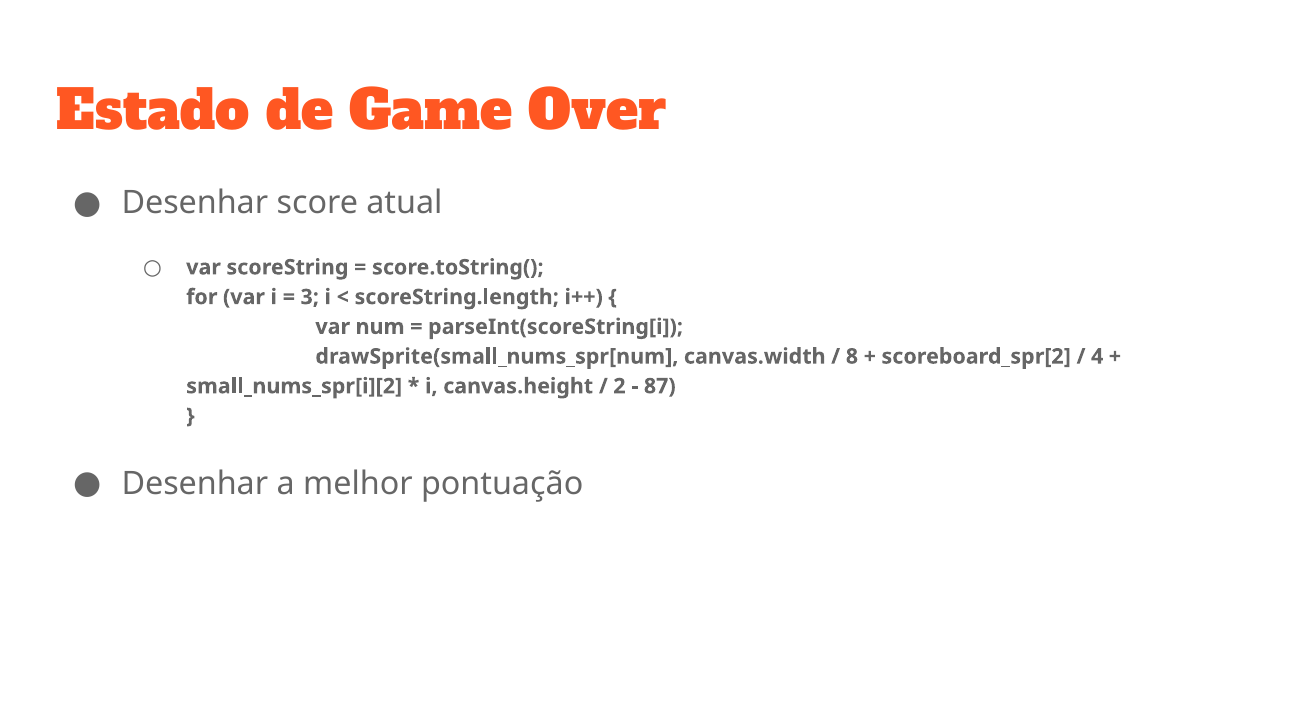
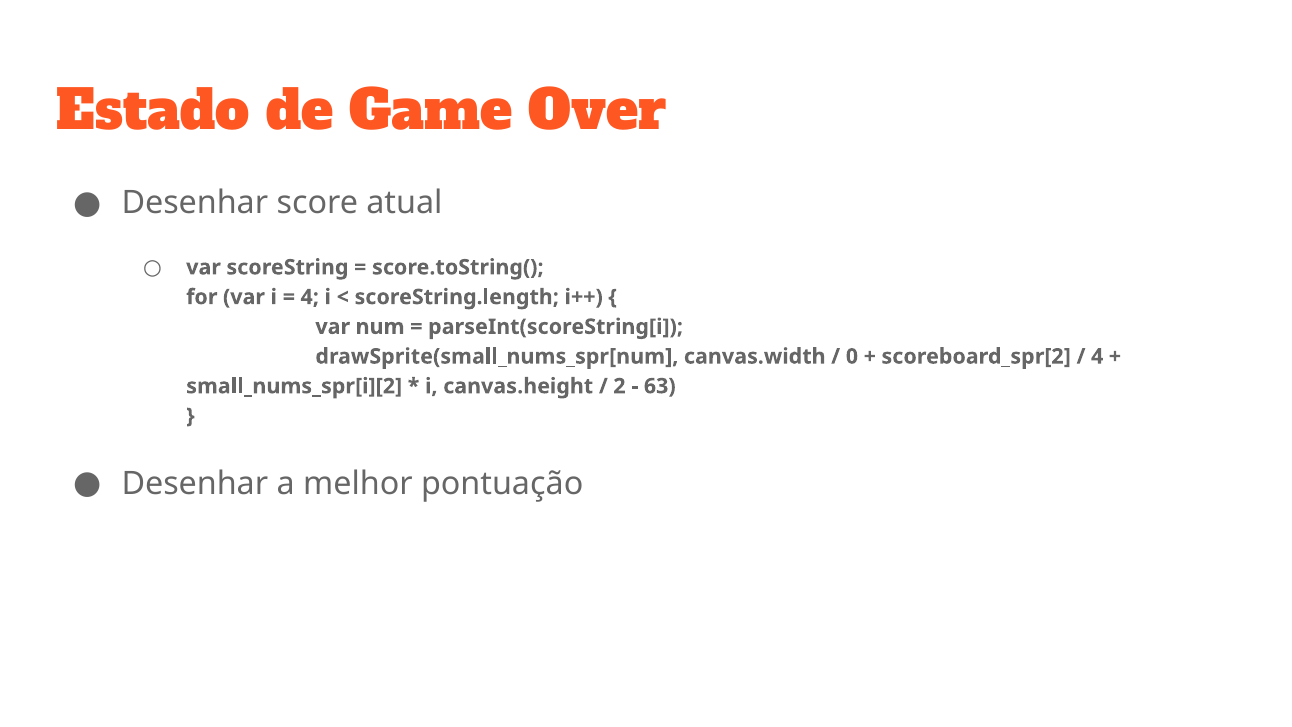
3 at (310, 297): 3 -> 4
8: 8 -> 0
87: 87 -> 63
